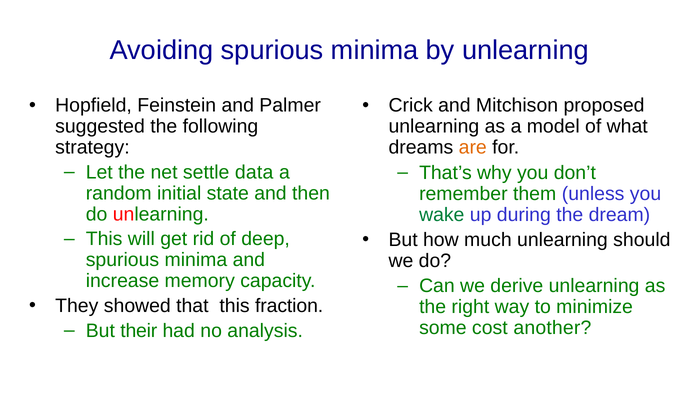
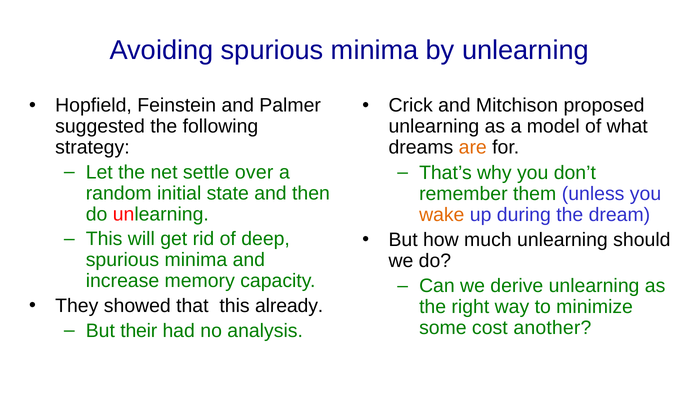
data: data -> over
wake colour: green -> orange
fraction: fraction -> already
